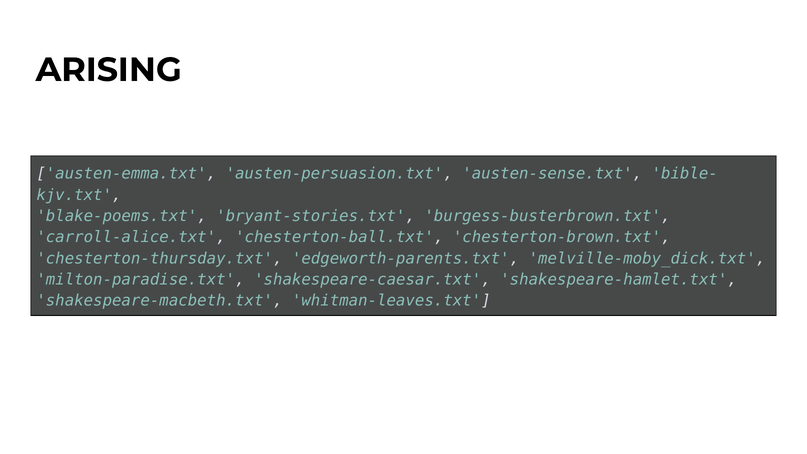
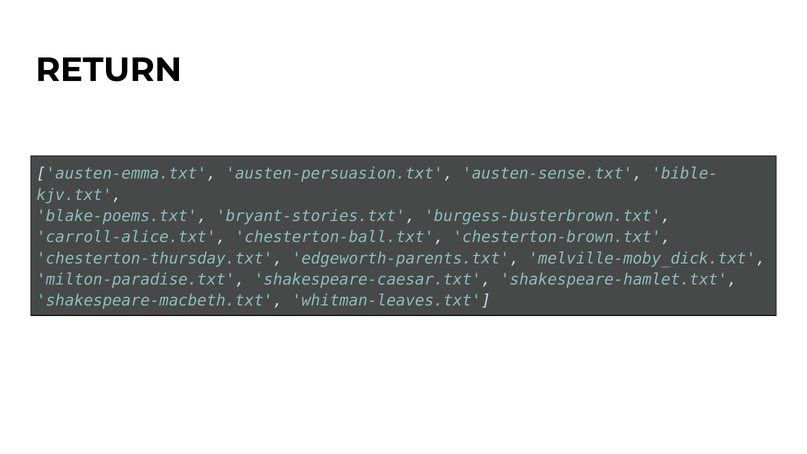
ARISING: ARISING -> RETURN
